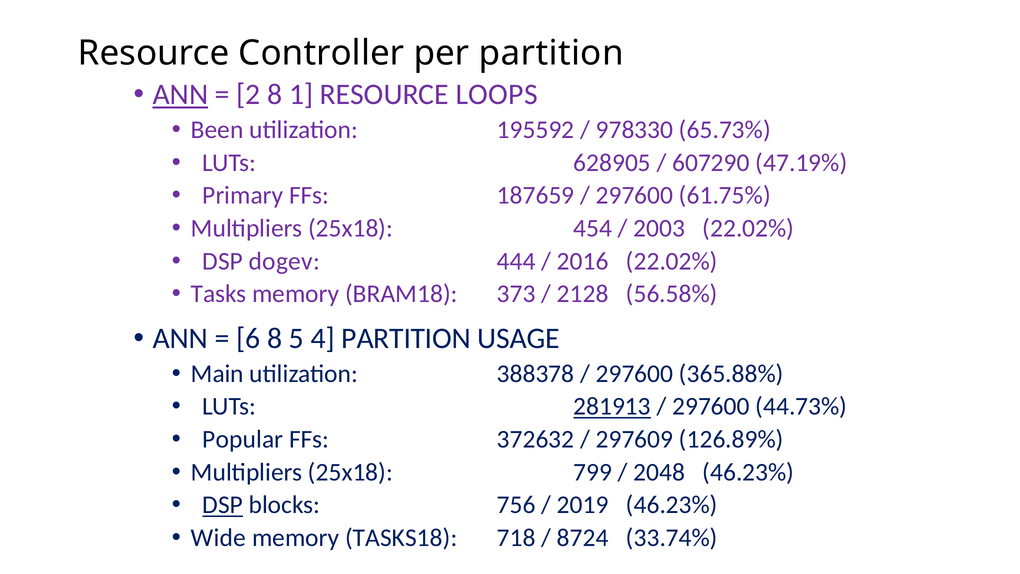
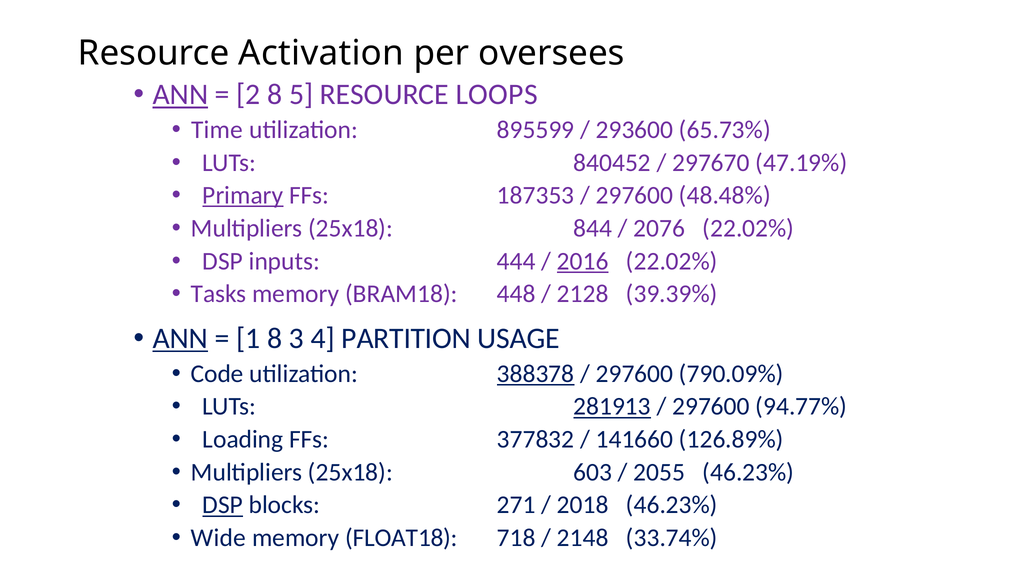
Controller: Controller -> Activation
per partition: partition -> oversees
1: 1 -> 5
Been: Been -> Time
195592: 195592 -> 895599
978330: 978330 -> 293600
628905: 628905 -> 840452
607290: 607290 -> 297670
Primary underline: none -> present
187659: 187659 -> 187353
61.75%: 61.75% -> 48.48%
454: 454 -> 844
2003: 2003 -> 2076
dogev: dogev -> inputs
2016 underline: none -> present
373: 373 -> 448
56.58%: 56.58% -> 39.39%
ANN at (180, 338) underline: none -> present
6: 6 -> 1
5: 5 -> 3
Main: Main -> Code
388378 underline: none -> present
365.88%: 365.88% -> 790.09%
44.73%: 44.73% -> 94.77%
Popular: Popular -> Loading
372632: 372632 -> 377832
297609: 297609 -> 141660
799: 799 -> 603
2048: 2048 -> 2055
756: 756 -> 271
2019: 2019 -> 2018
TASKS18: TASKS18 -> FLOAT18
8724: 8724 -> 2148
